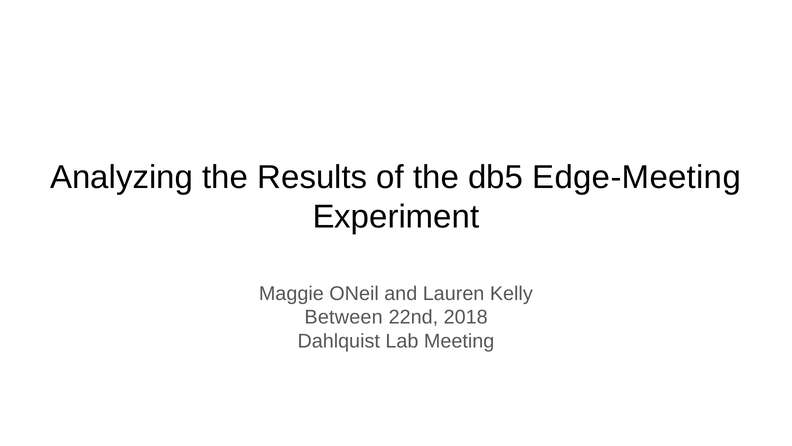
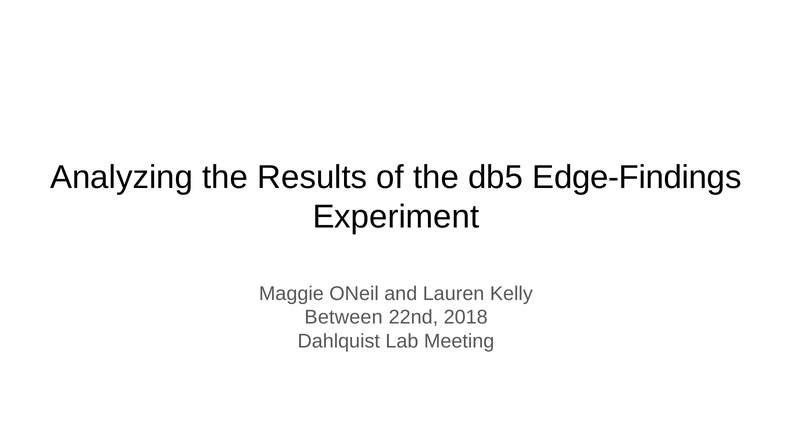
Edge-Meeting: Edge-Meeting -> Edge-Findings
